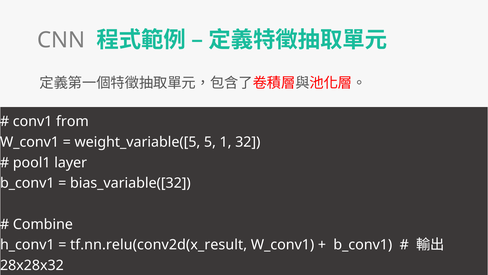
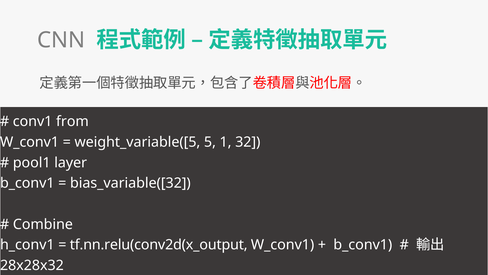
tf.nn.relu(conv2d(x_result: tf.nn.relu(conv2d(x_result -> tf.nn.relu(conv2d(x_output
